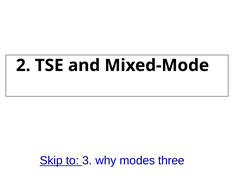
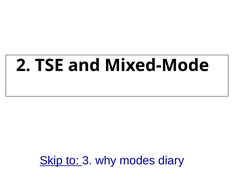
three: three -> diary
